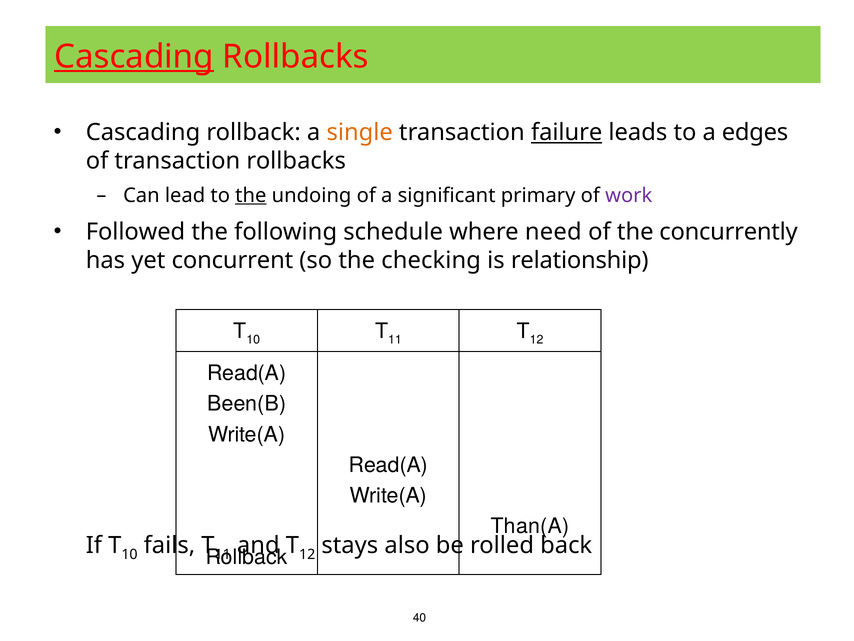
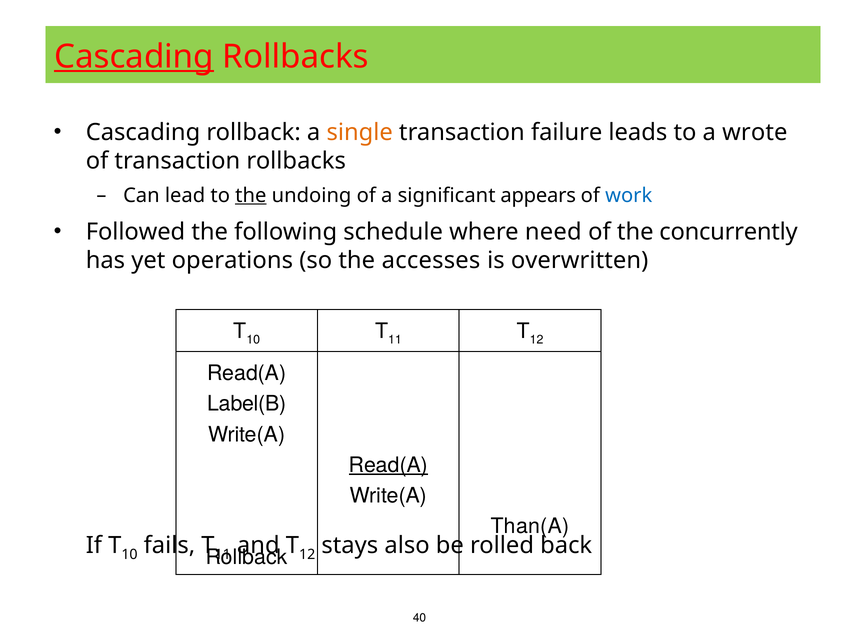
failure underline: present -> none
edges: edges -> wrote
primary: primary -> appears
work colour: purple -> blue
concurrent: concurrent -> operations
checking: checking -> accesses
relationship: relationship -> overwritten
Been(B: Been(B -> Label(B
Read(A at (388, 465) underline: none -> present
